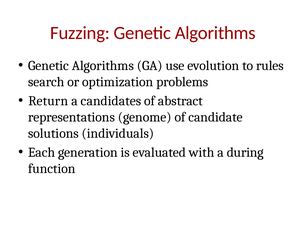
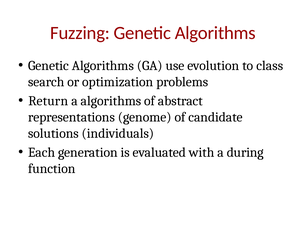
rules: rules -> class
a candidates: candidates -> algorithms
